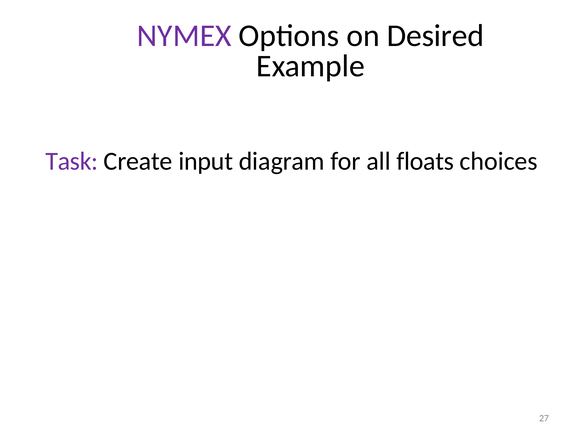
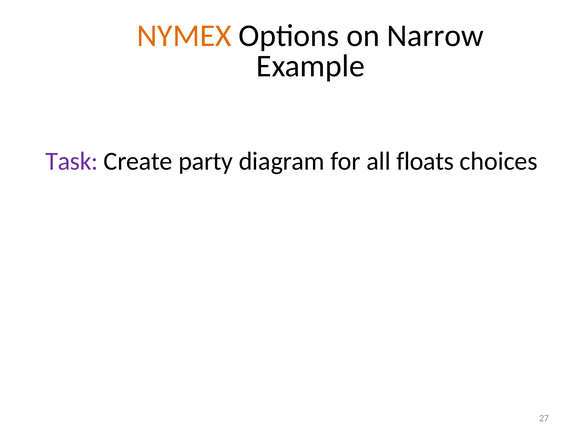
NYMEX colour: purple -> orange
Desired: Desired -> Narrow
input: input -> party
